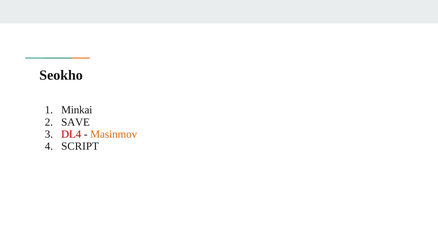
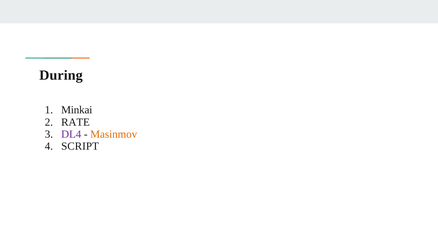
Seokho: Seokho -> During
SAVE: SAVE -> RATE
DL4 colour: red -> purple
